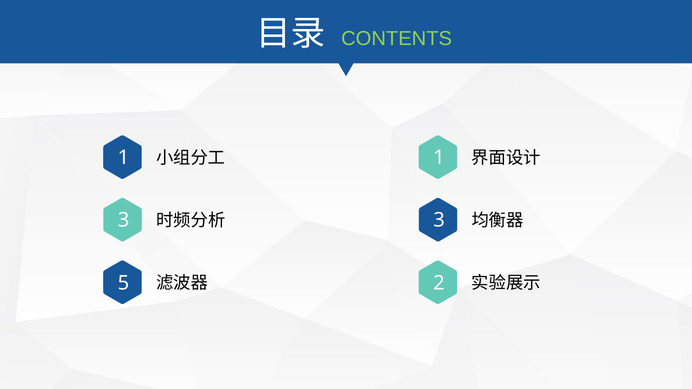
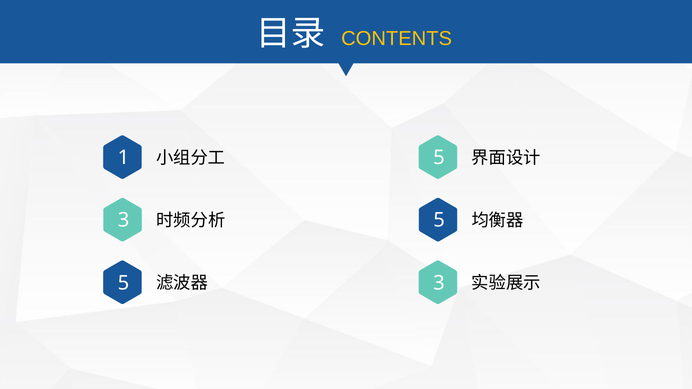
CONTENTS colour: light green -> yellow
1 at (439, 158): 1 -> 5
3 at (439, 220): 3 -> 5
2 at (439, 283): 2 -> 3
